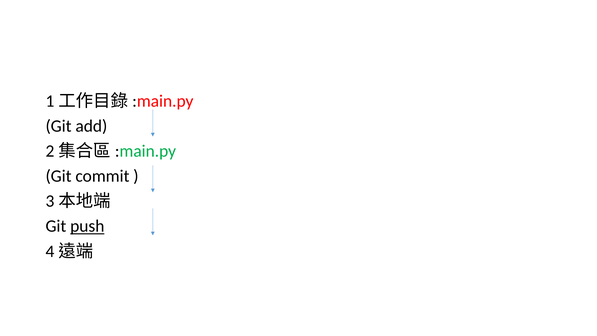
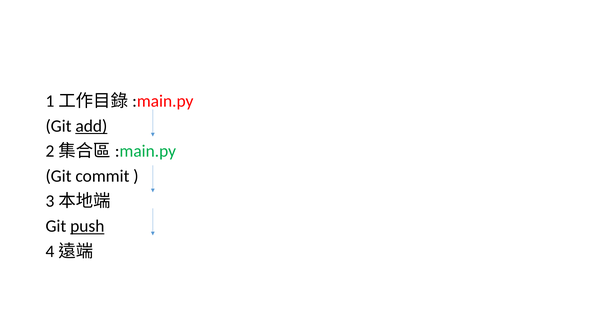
add underline: none -> present
